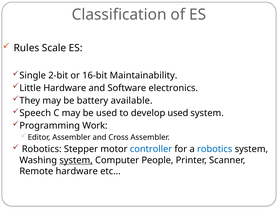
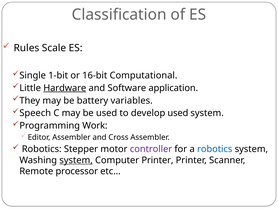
2-bit: 2-bit -> 1-bit
Maintainability: Maintainability -> Computational
Hardware at (65, 88) underline: none -> present
electronics: electronics -> application
available: available -> variables
controller colour: blue -> purple
Computer People: People -> Printer
Remote hardware: hardware -> processor
